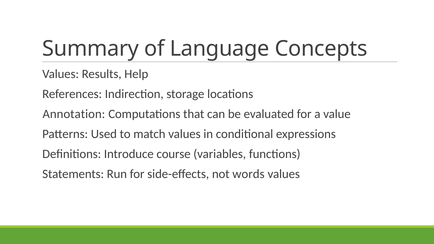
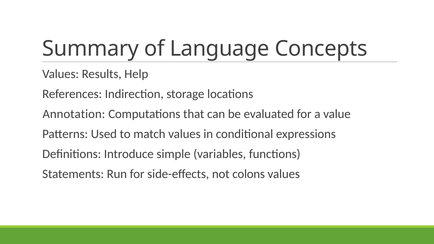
course: course -> simple
words: words -> colons
